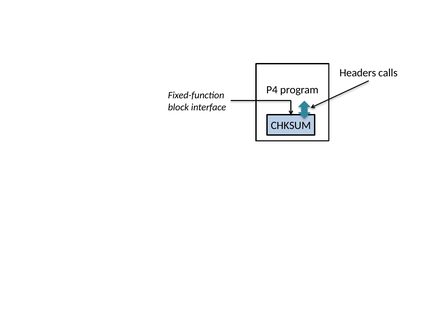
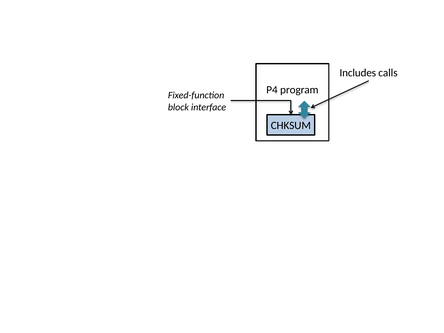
Headers: Headers -> Includes
